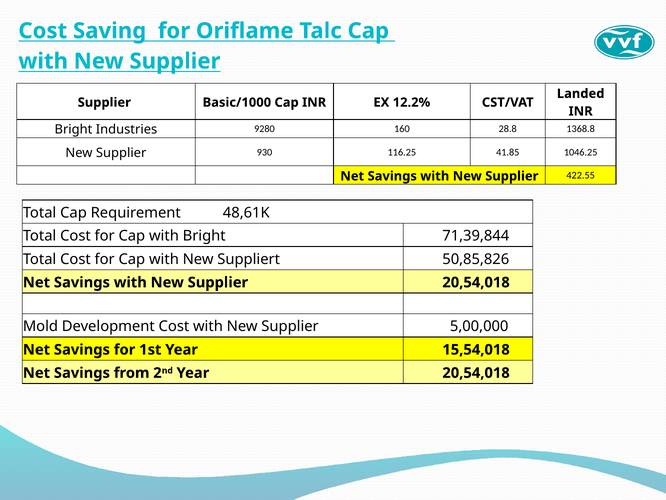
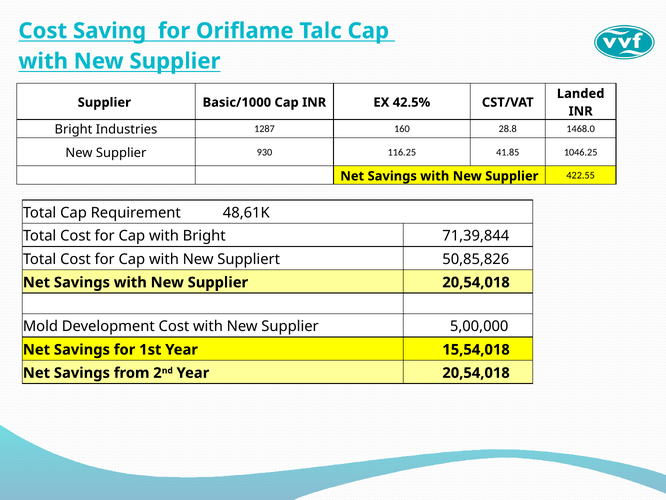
12.2%: 12.2% -> 42.5%
9280: 9280 -> 1287
1368.8: 1368.8 -> 1468.0
